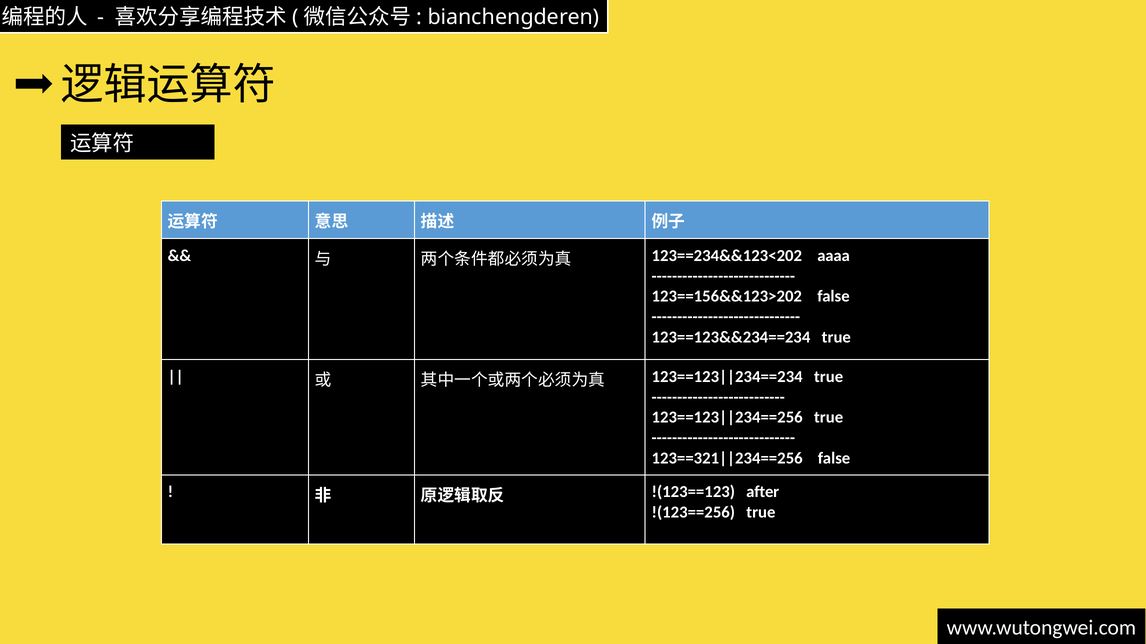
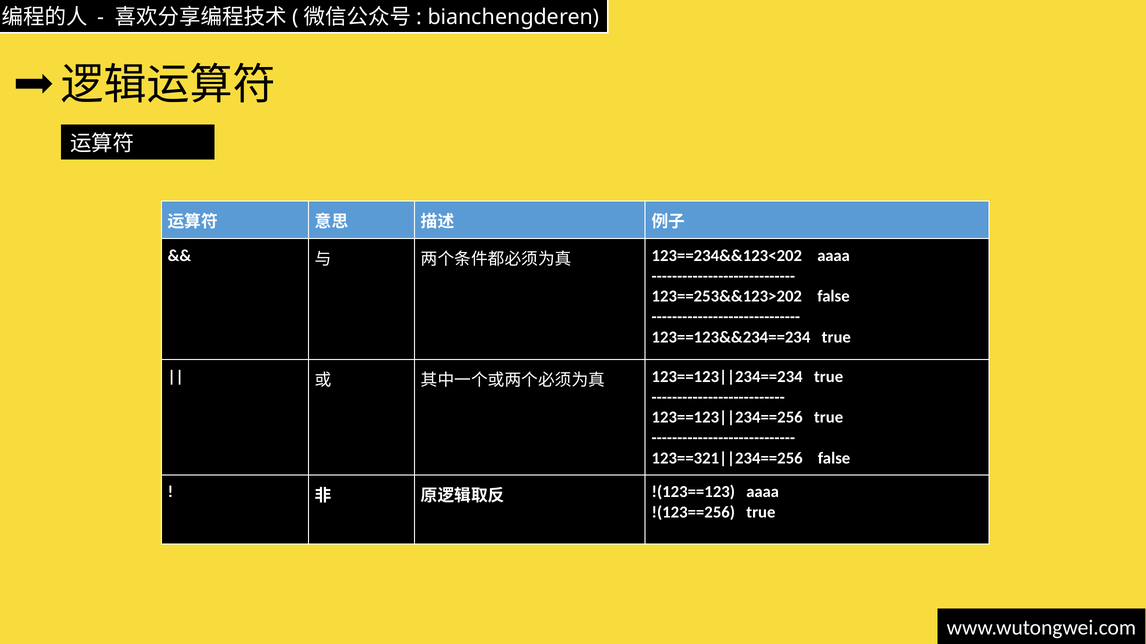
123==156&&123>202: 123==156&&123>202 -> 123==253&&123>202
!(123==123 after: after -> aaaa
